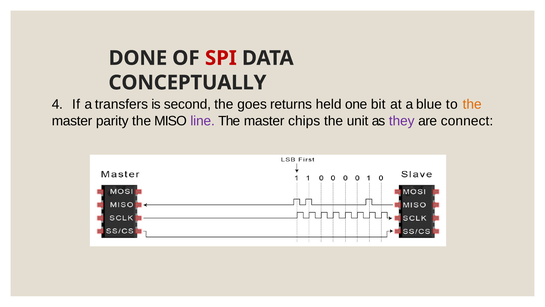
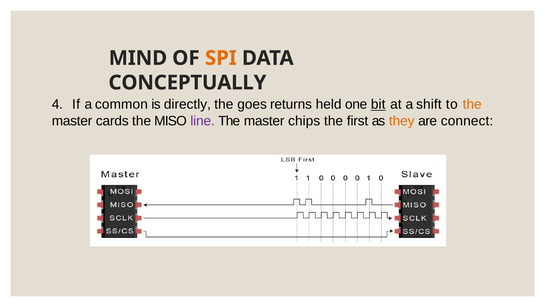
DONE: DONE -> MIND
SPI colour: red -> orange
transfers: transfers -> common
second: second -> directly
bit underline: none -> present
blue: blue -> shift
parity: parity -> cards
unit: unit -> first
they colour: purple -> orange
